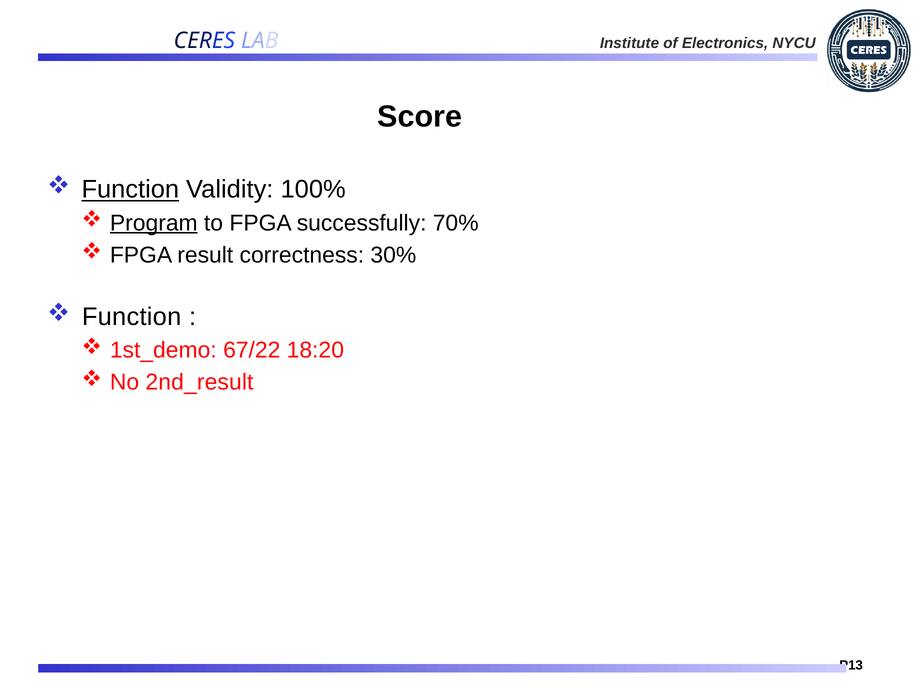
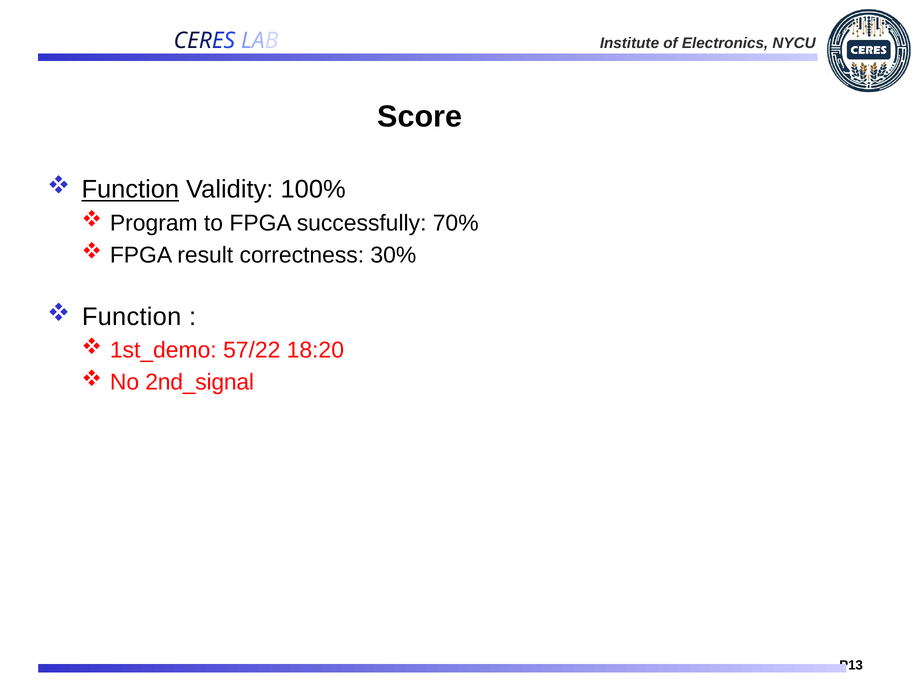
Program underline: present -> none
67/22: 67/22 -> 57/22
2nd_result: 2nd_result -> 2nd_signal
